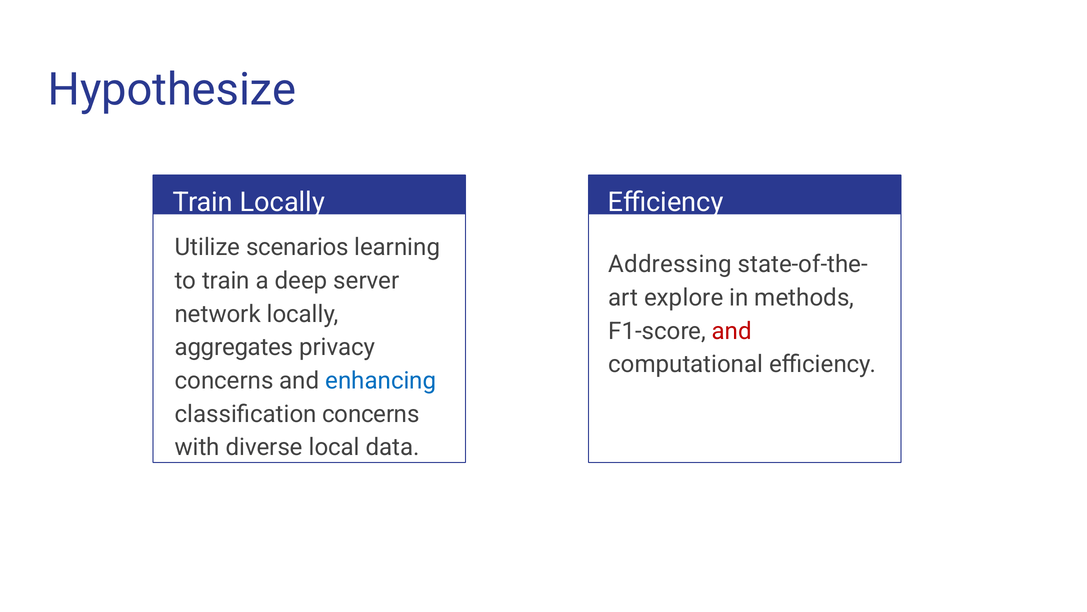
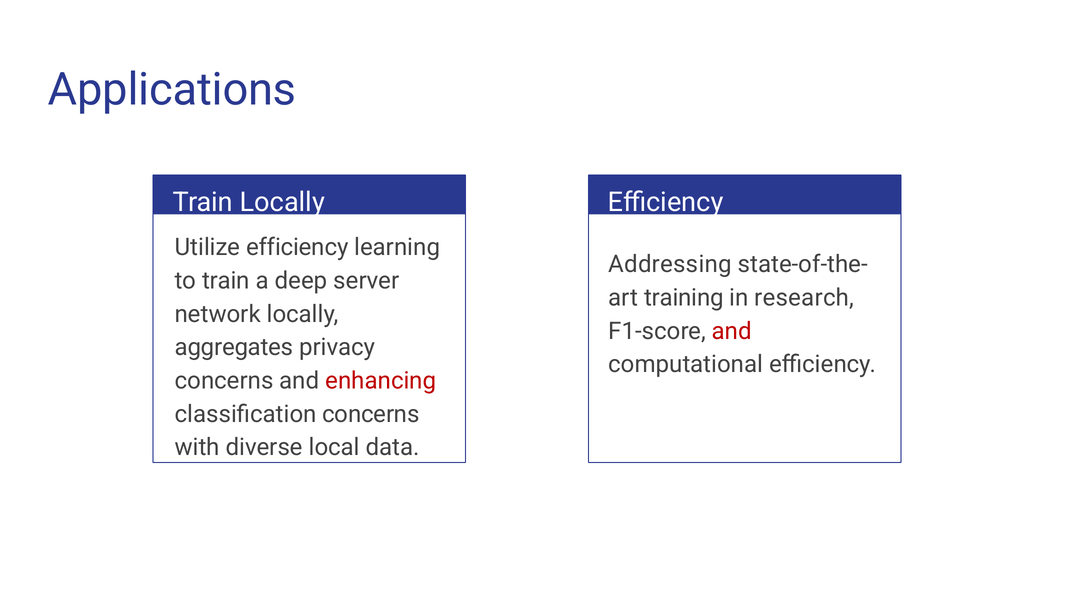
Hypothesize: Hypothesize -> Applications
Utilize scenarios: scenarios -> efficiency
explore: explore -> training
methods: methods -> research
enhancing colour: blue -> red
